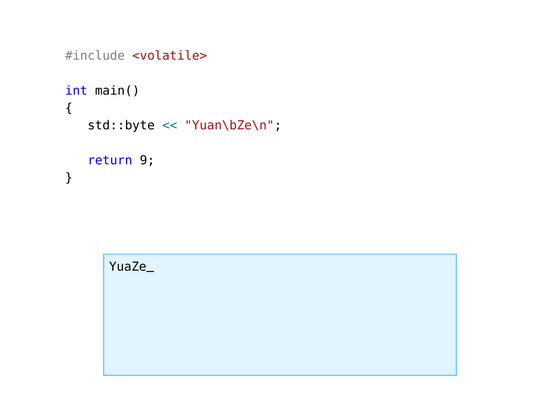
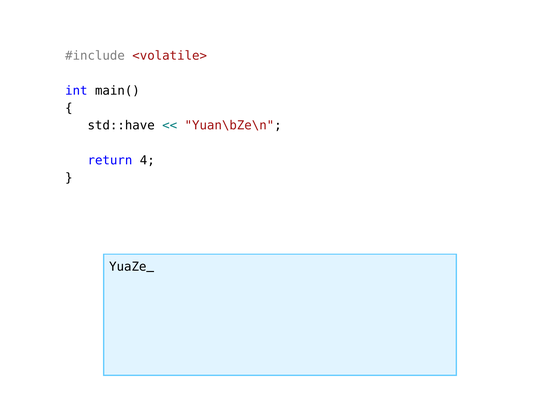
std::byte: std::byte -> std::have
9: 9 -> 4
